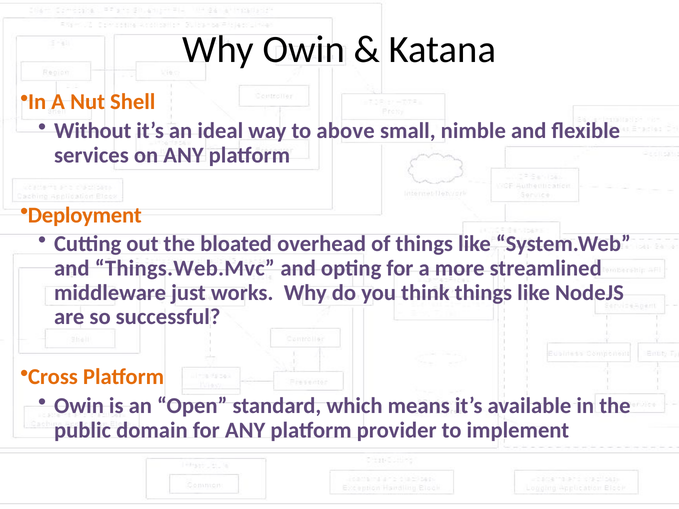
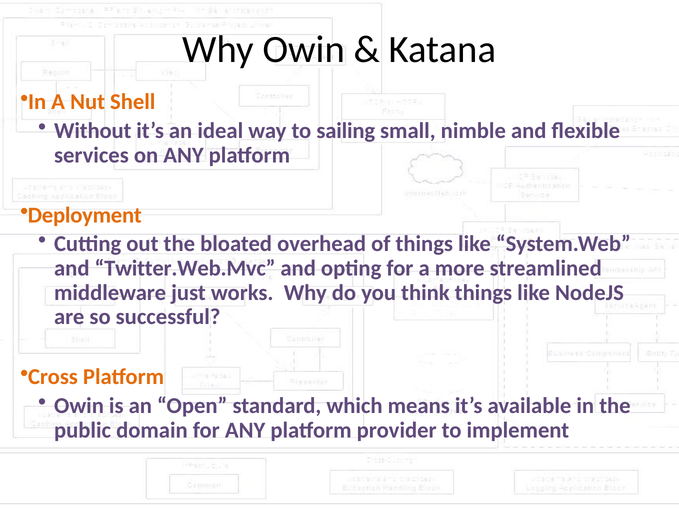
above: above -> sailing
Things.Web.Mvc: Things.Web.Mvc -> Twitter.Web.Mvc
